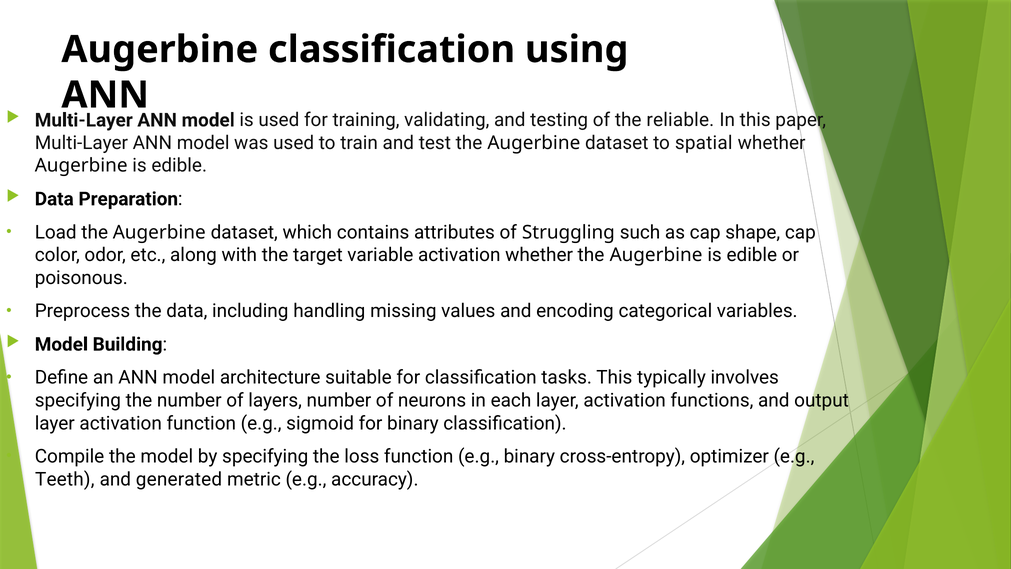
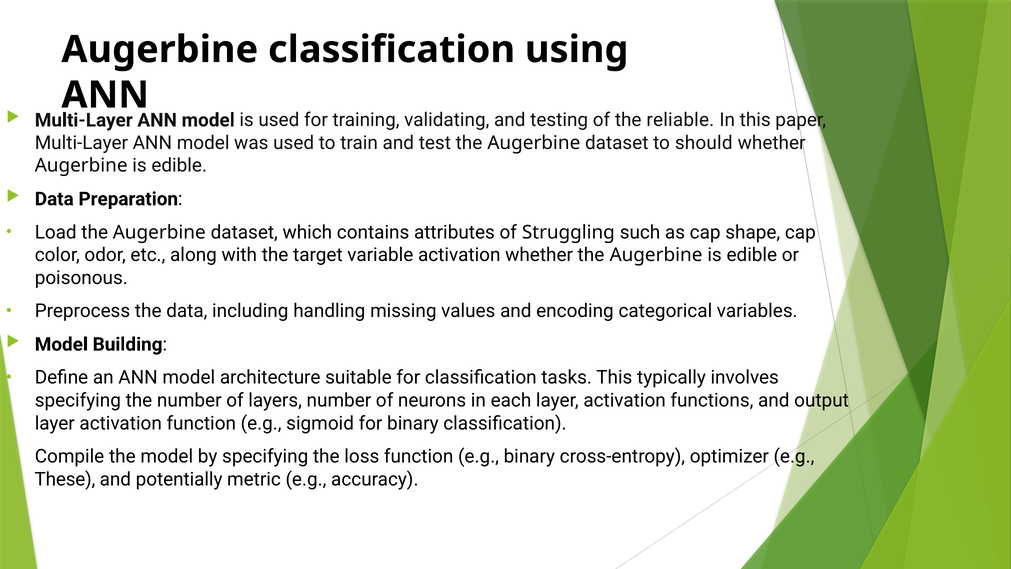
spatial: spatial -> should
Teeth: Teeth -> These
generated: generated -> potentially
